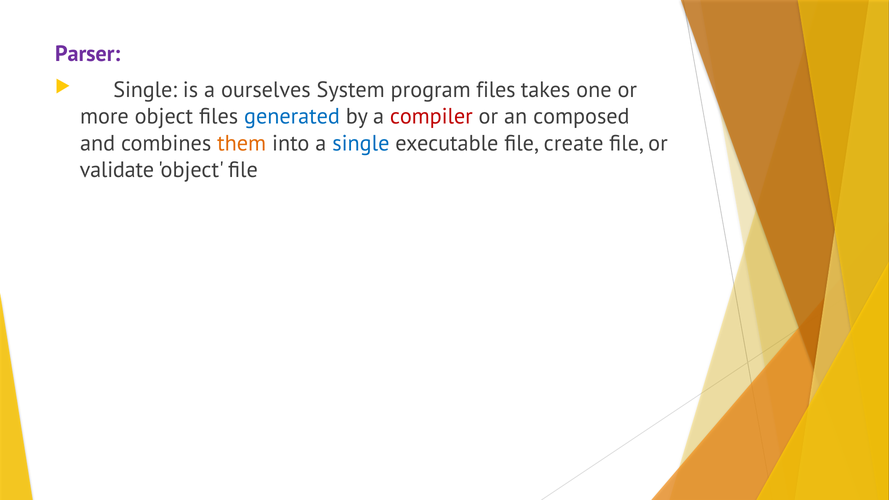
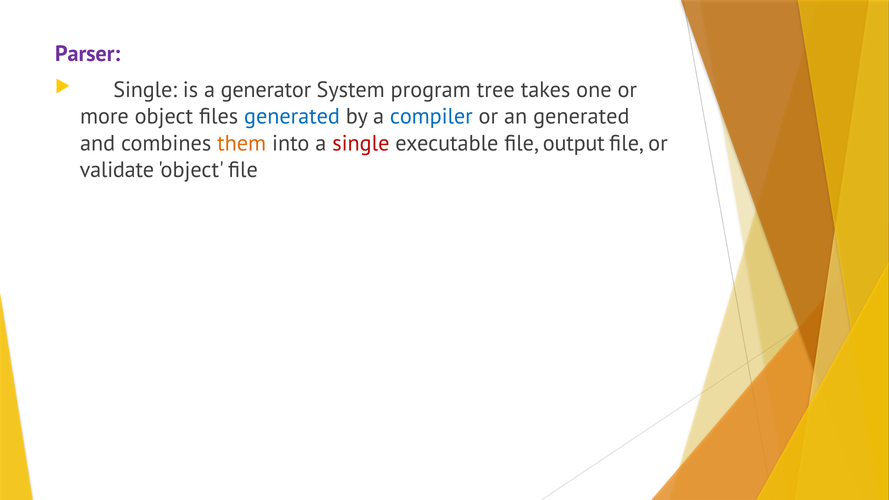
ourselves: ourselves -> generator
program files: files -> tree
compiler colour: red -> blue
an composed: composed -> generated
single at (361, 143) colour: blue -> red
create: create -> output
